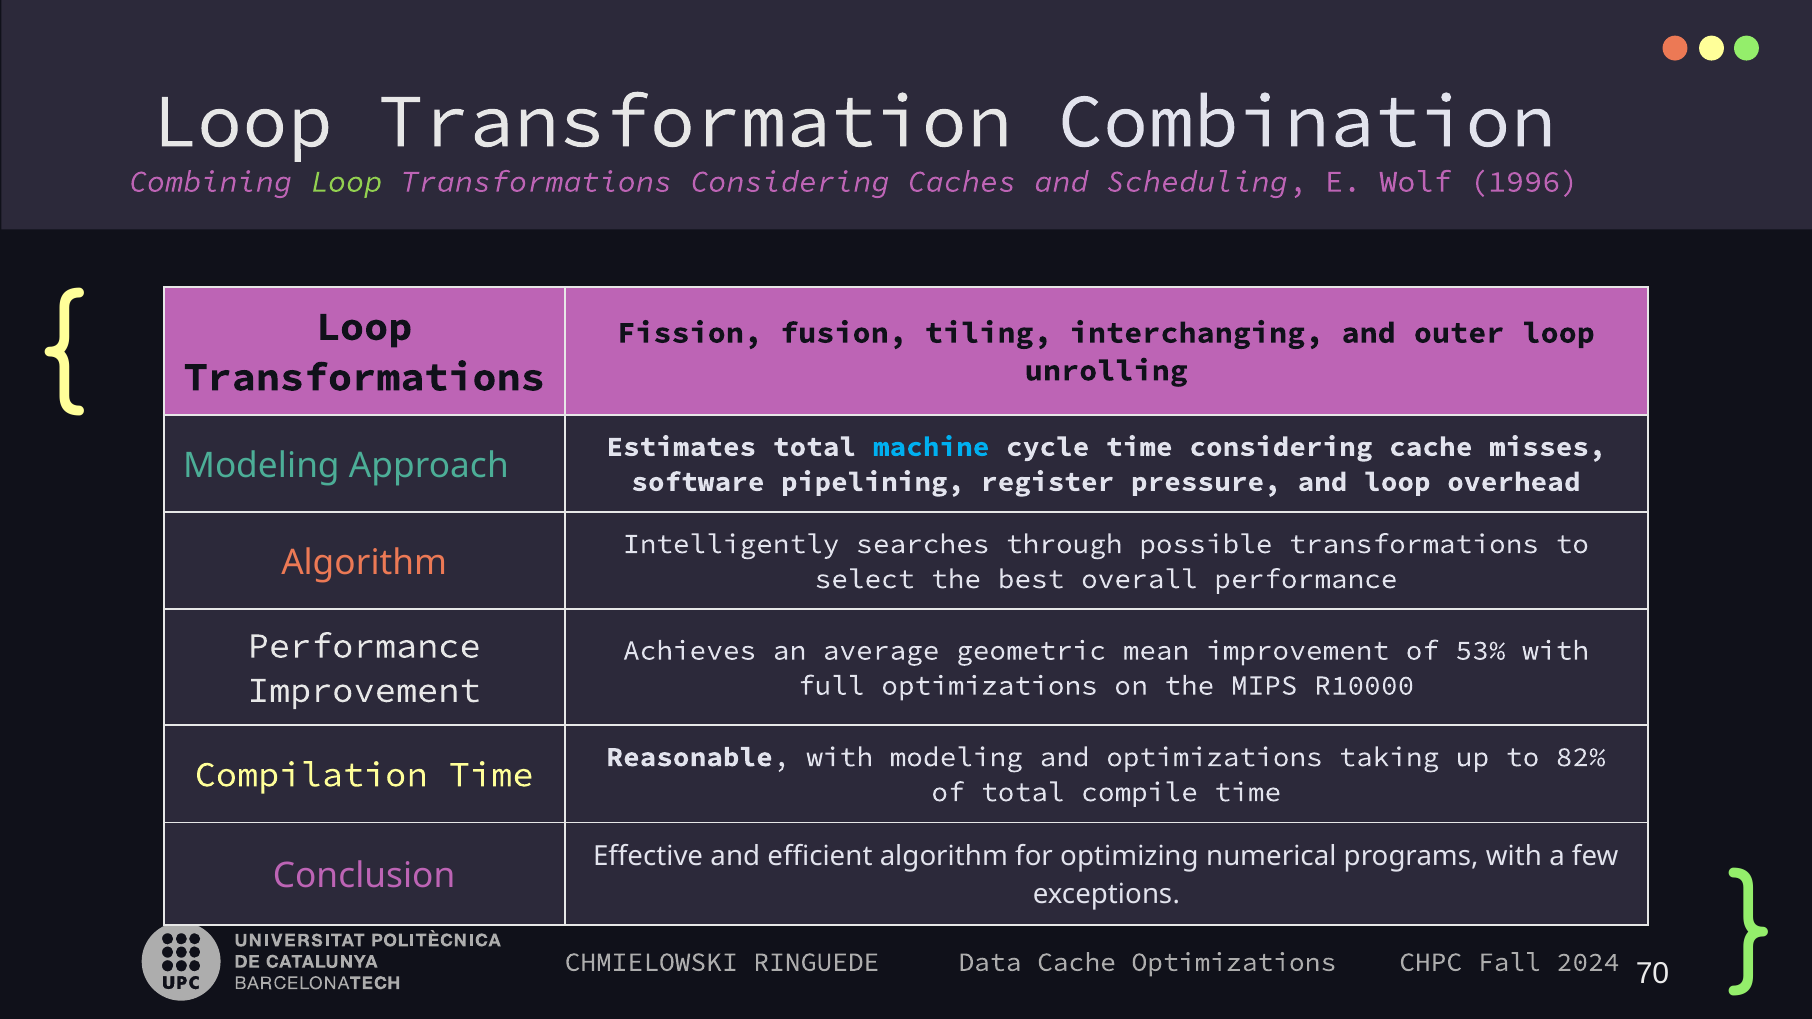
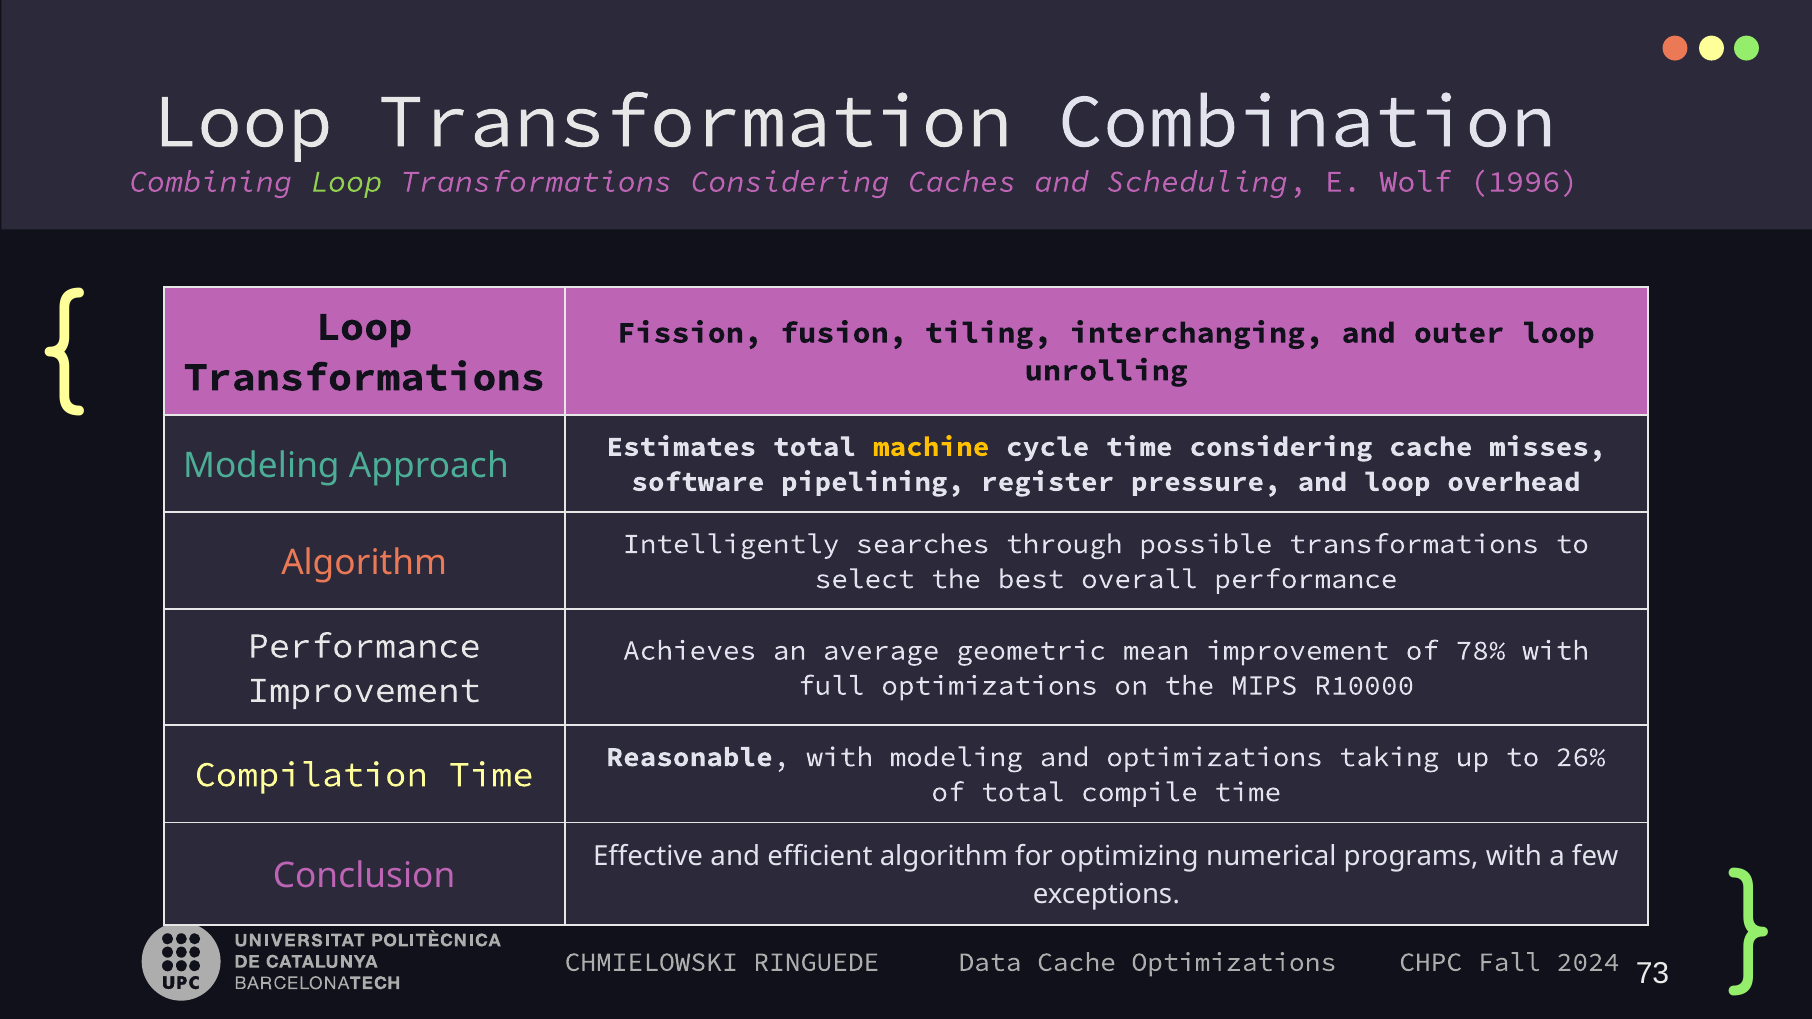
machine colour: light blue -> yellow
53%: 53% -> 78%
82%: 82% -> 26%
70: 70 -> 73
